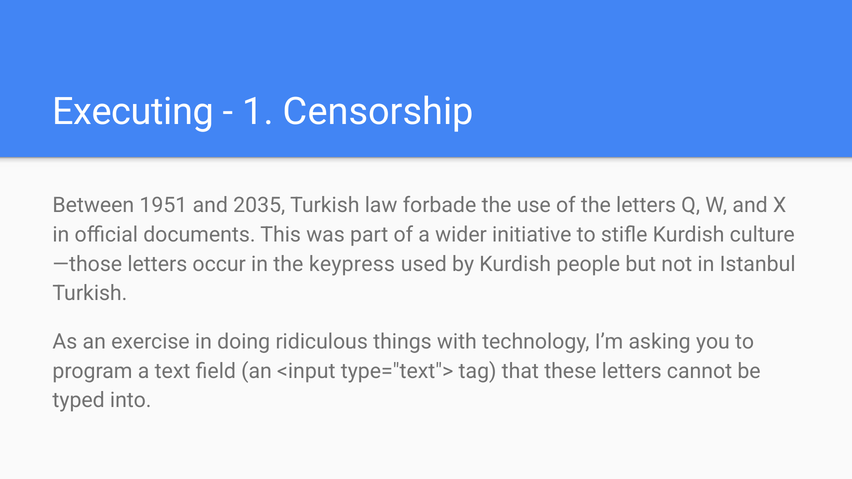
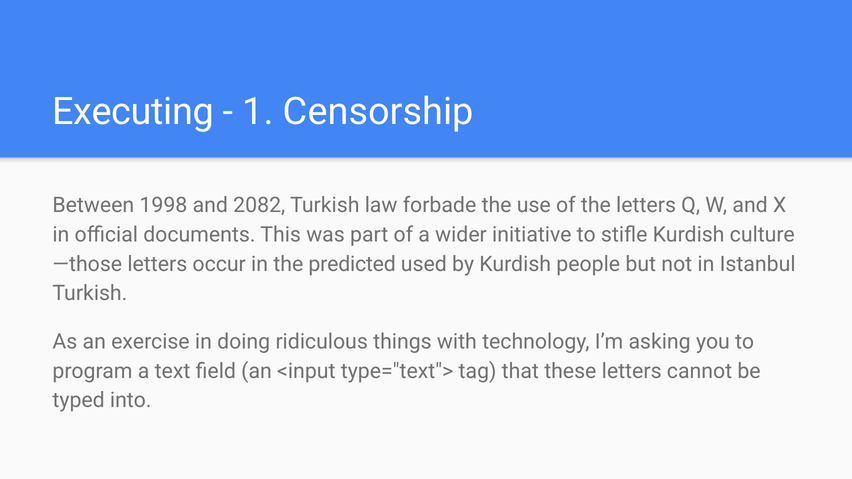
1951: 1951 -> 1998
2035: 2035 -> 2082
keypress: keypress -> predicted
